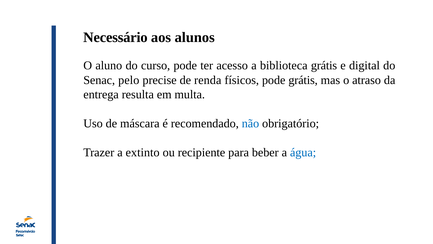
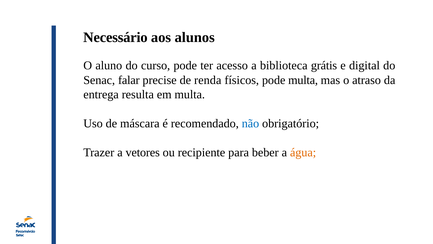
pelo: pelo -> falar
pode grátis: grátis -> multa
extinto: extinto -> vetores
água colour: blue -> orange
